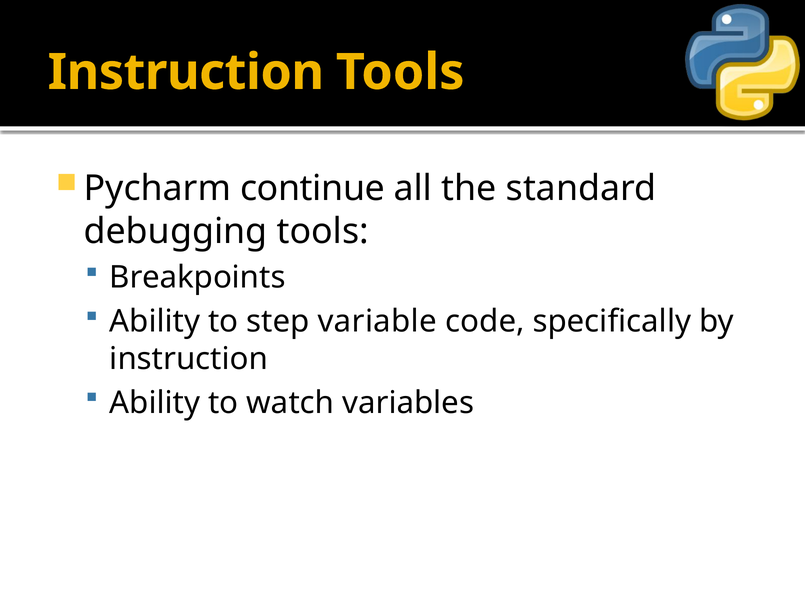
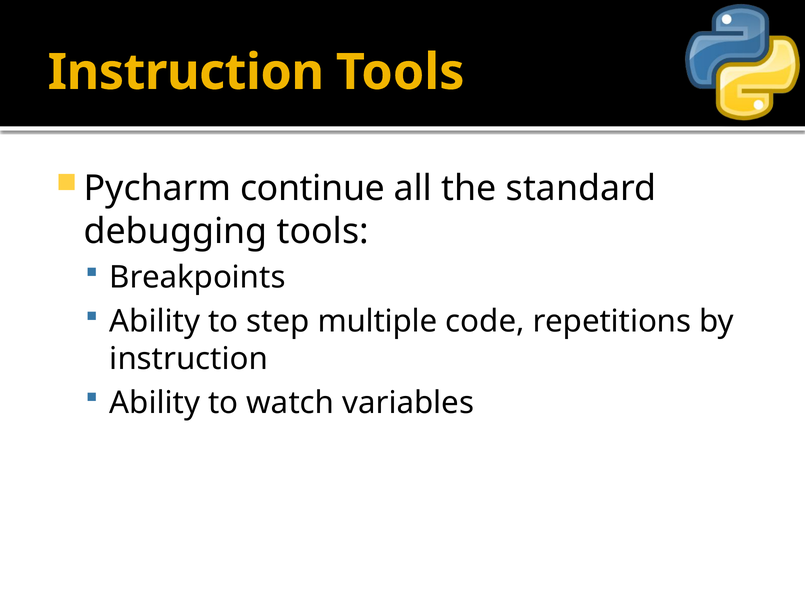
variable: variable -> multiple
specifically: specifically -> repetitions
